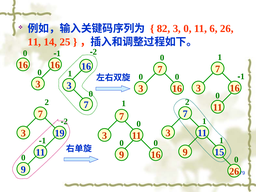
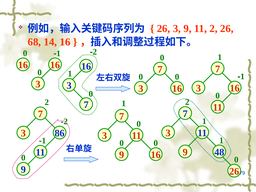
82 at (164, 29): 82 -> 26
3 0: 0 -> 9
11 6: 6 -> 2
11 at (34, 42): 11 -> 68
14 25: 25 -> 16
19: 19 -> 86
15: 15 -> 48
